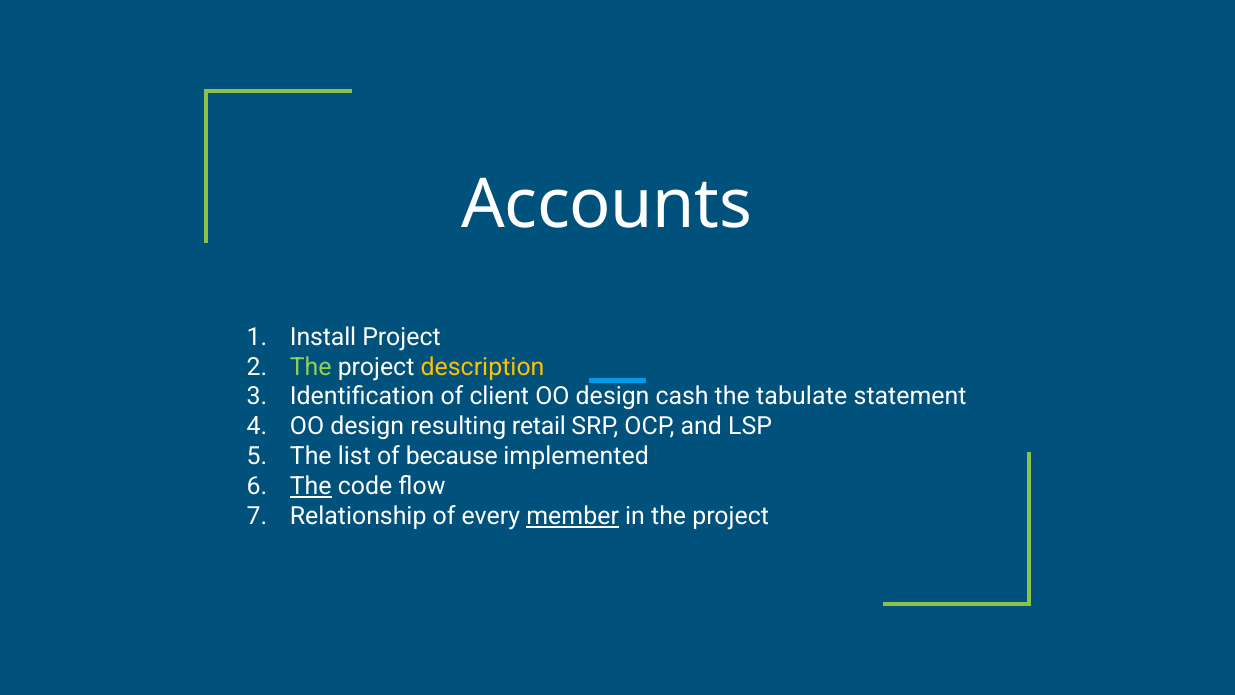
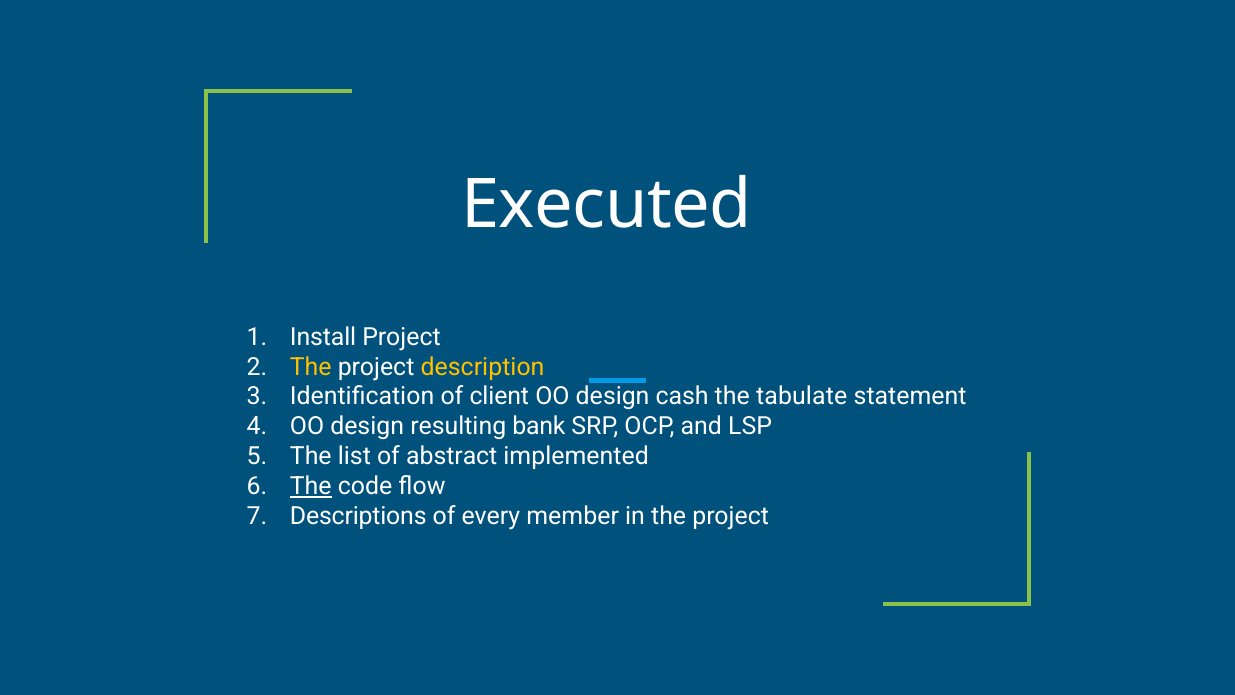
Accounts: Accounts -> Executed
The at (311, 367) colour: light green -> yellow
retail: retail -> bank
because: because -> abstract
Relationship: Relationship -> Descriptions
member underline: present -> none
